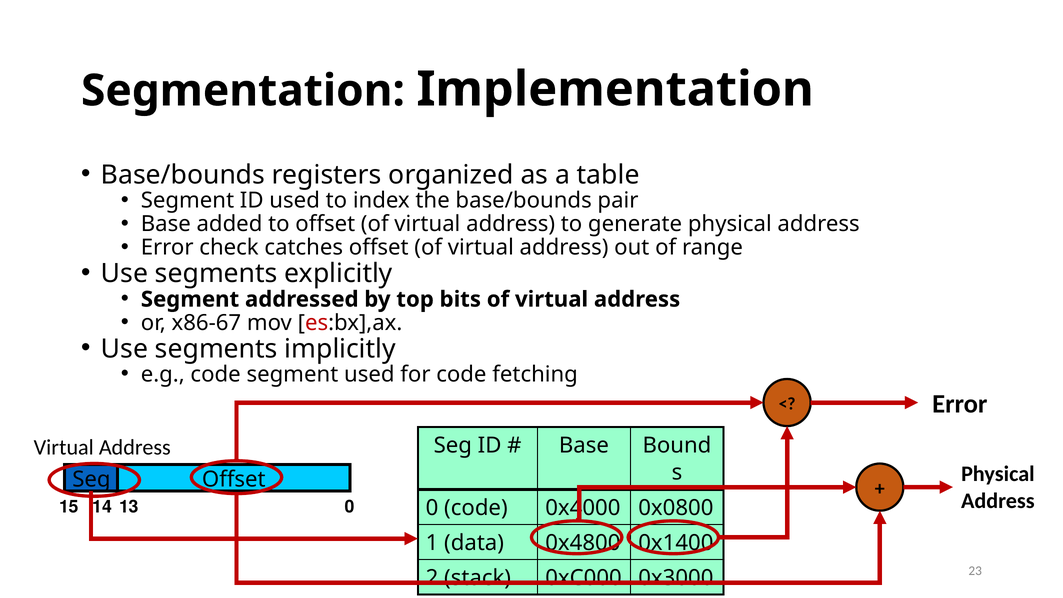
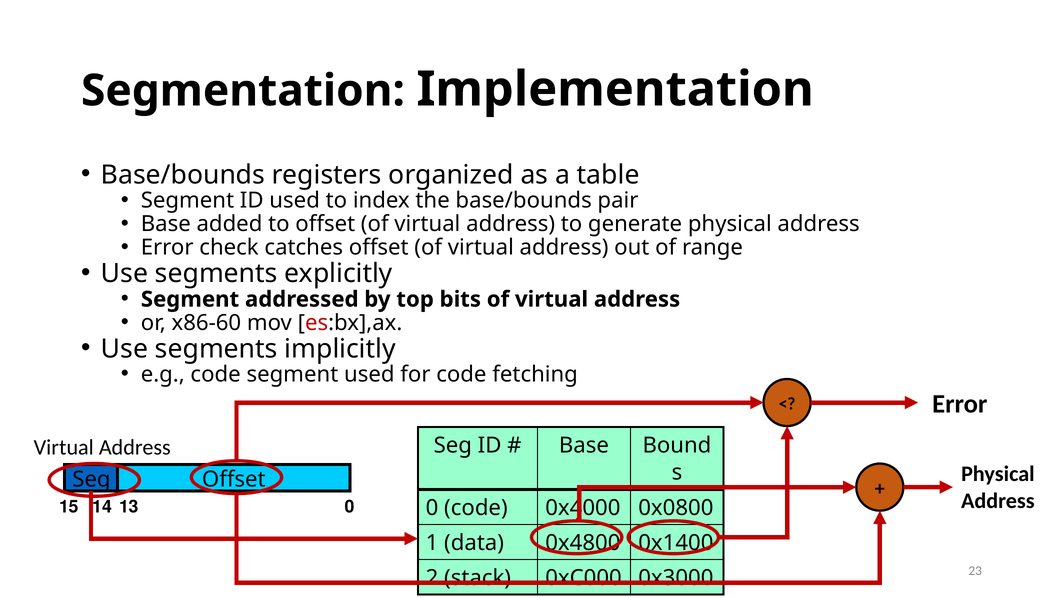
x86-67: x86-67 -> x86-60
